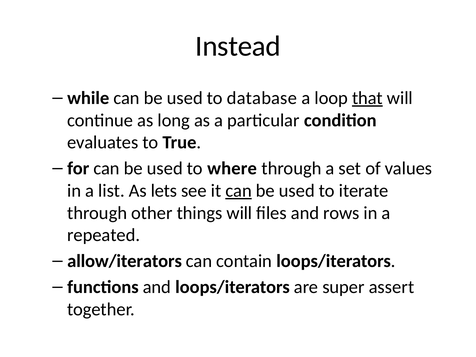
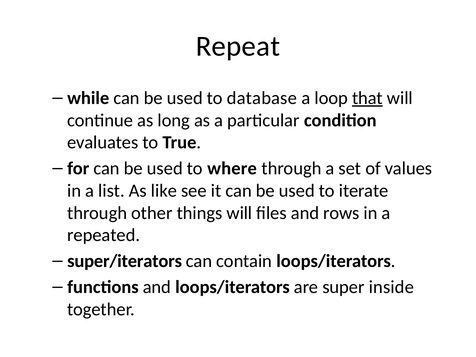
Instead: Instead -> Repeat
lets: lets -> like
can at (239, 191) underline: present -> none
allow/iterators: allow/iterators -> super/iterators
assert: assert -> inside
